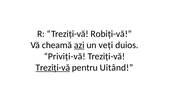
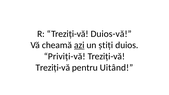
Robiți-vă: Robiți-vă -> Duios-vă
veți: veți -> știți
Treziți-vă at (53, 68) underline: present -> none
